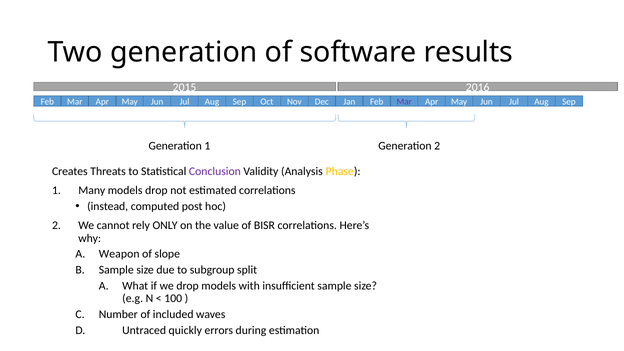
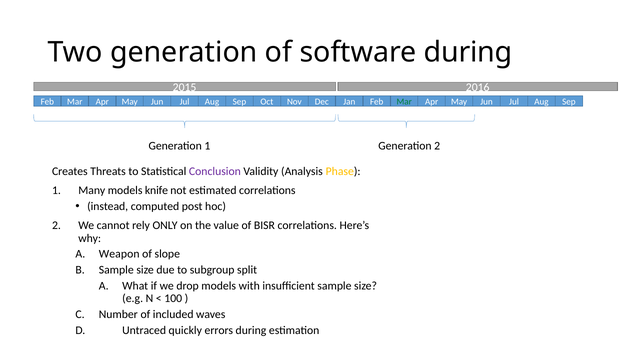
software results: results -> during
Mar at (404, 102) colour: purple -> green
models drop: drop -> knife
